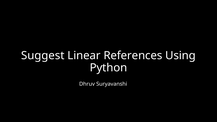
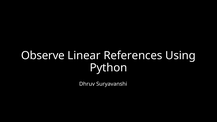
Suggest: Suggest -> Observe
